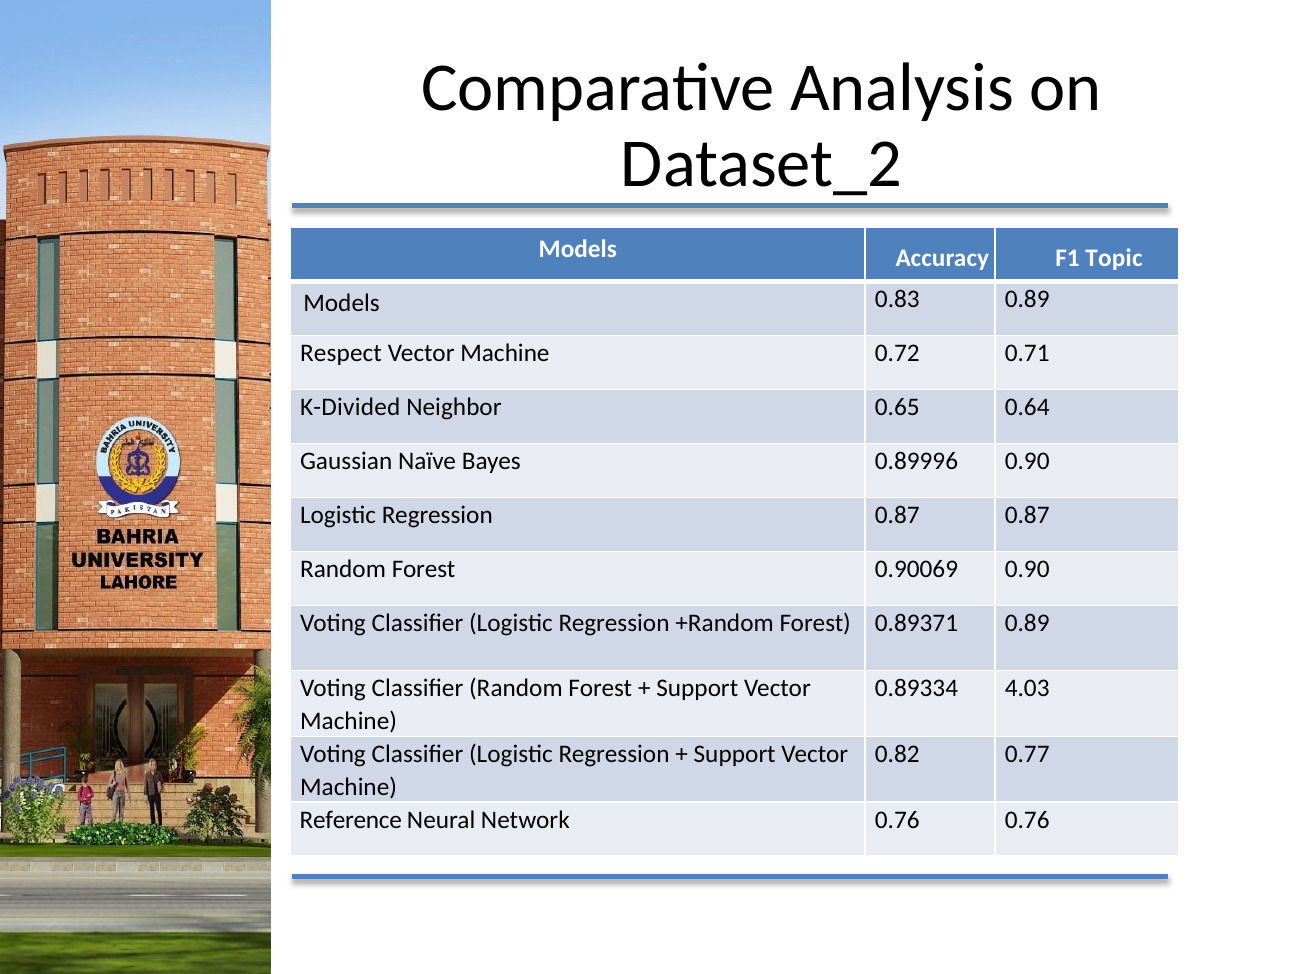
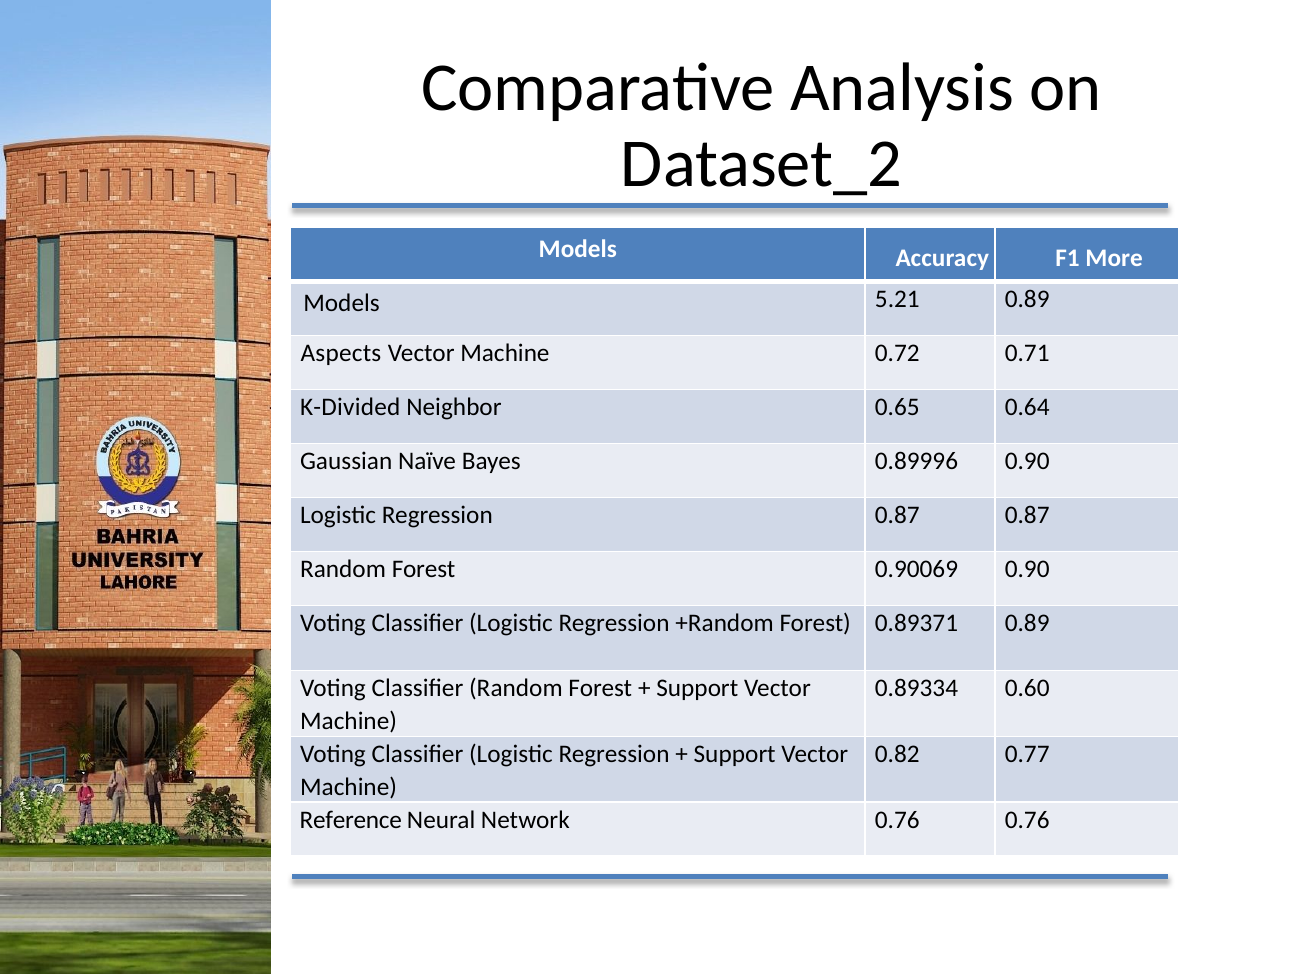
Topic: Topic -> More
0.83: 0.83 -> 5.21
Respect: Respect -> Aspects
4.03: 4.03 -> 0.60
